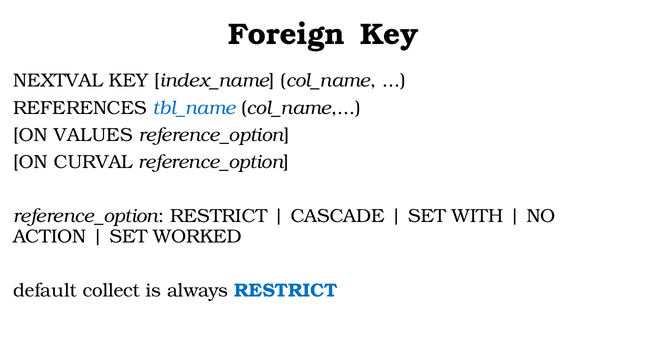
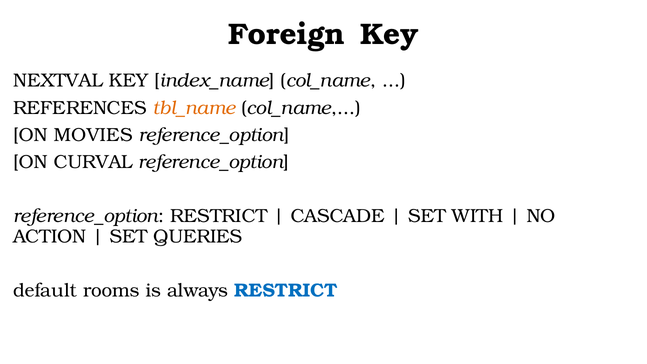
tbl_name colour: blue -> orange
VALUES: VALUES -> MOVIES
WORKED: WORKED -> QUERIES
collect: collect -> rooms
